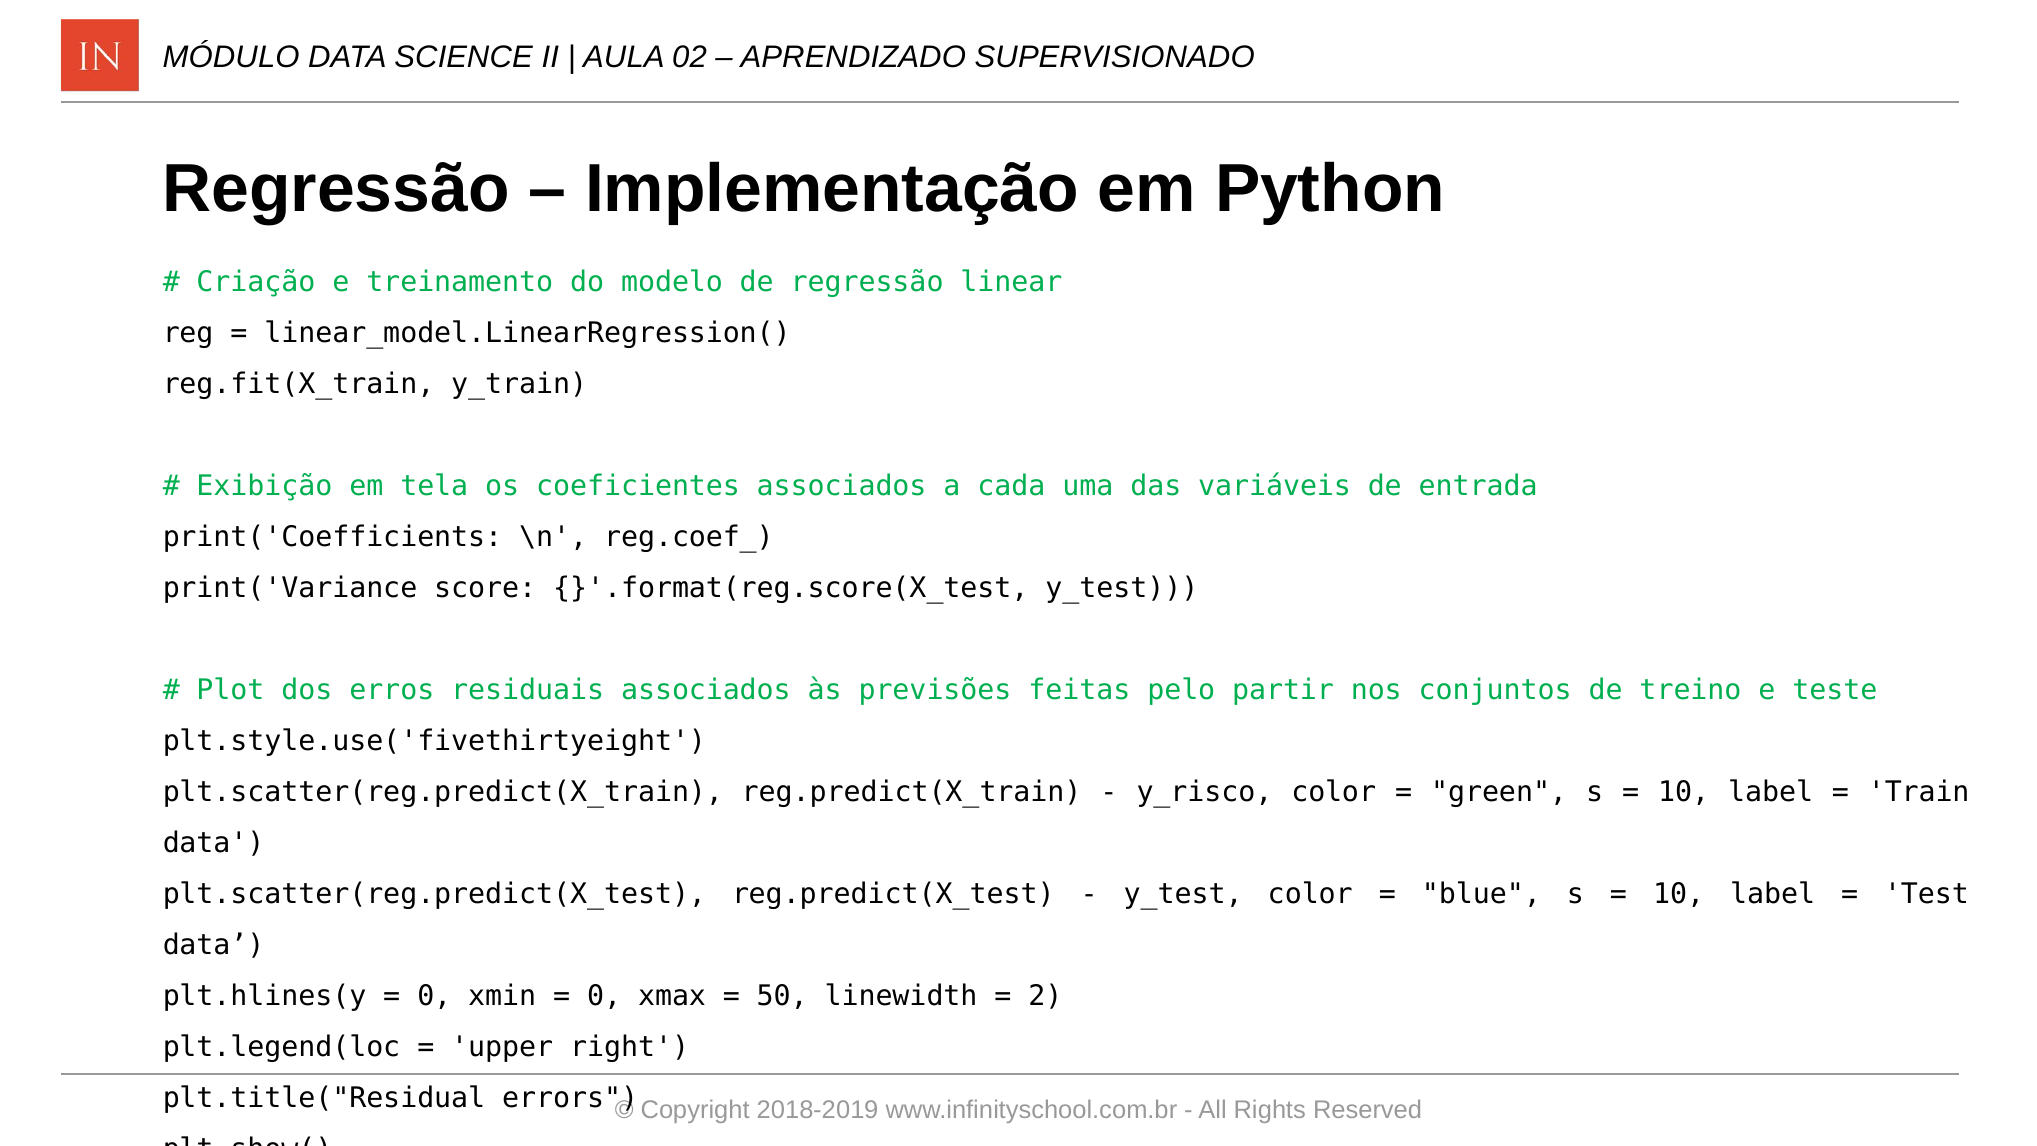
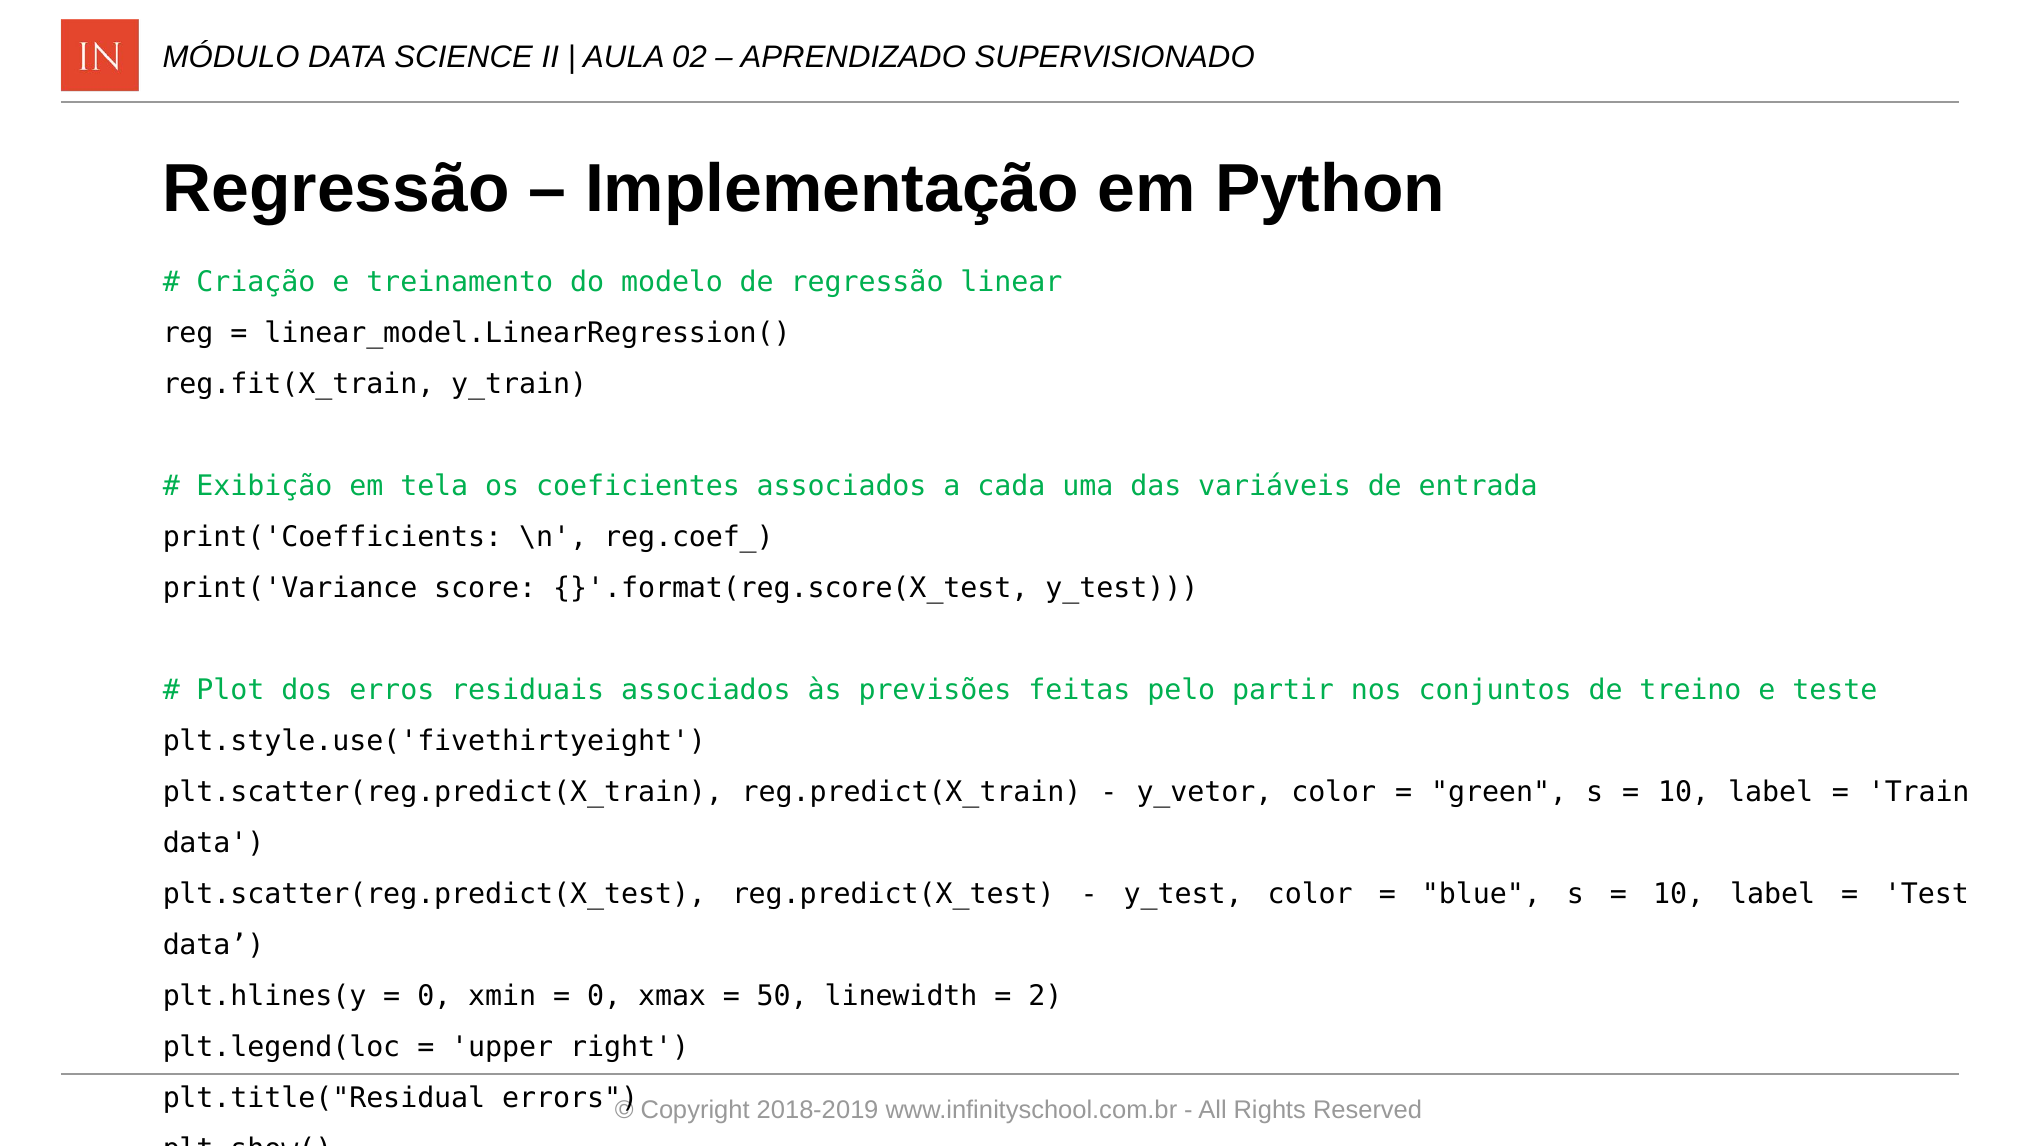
y_risco: y_risco -> y_vetor
